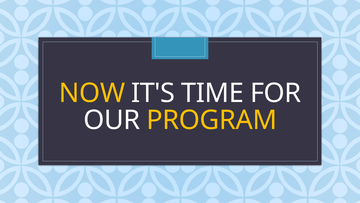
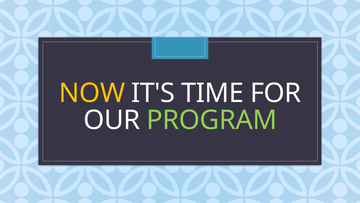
PROGRAM colour: yellow -> light green
